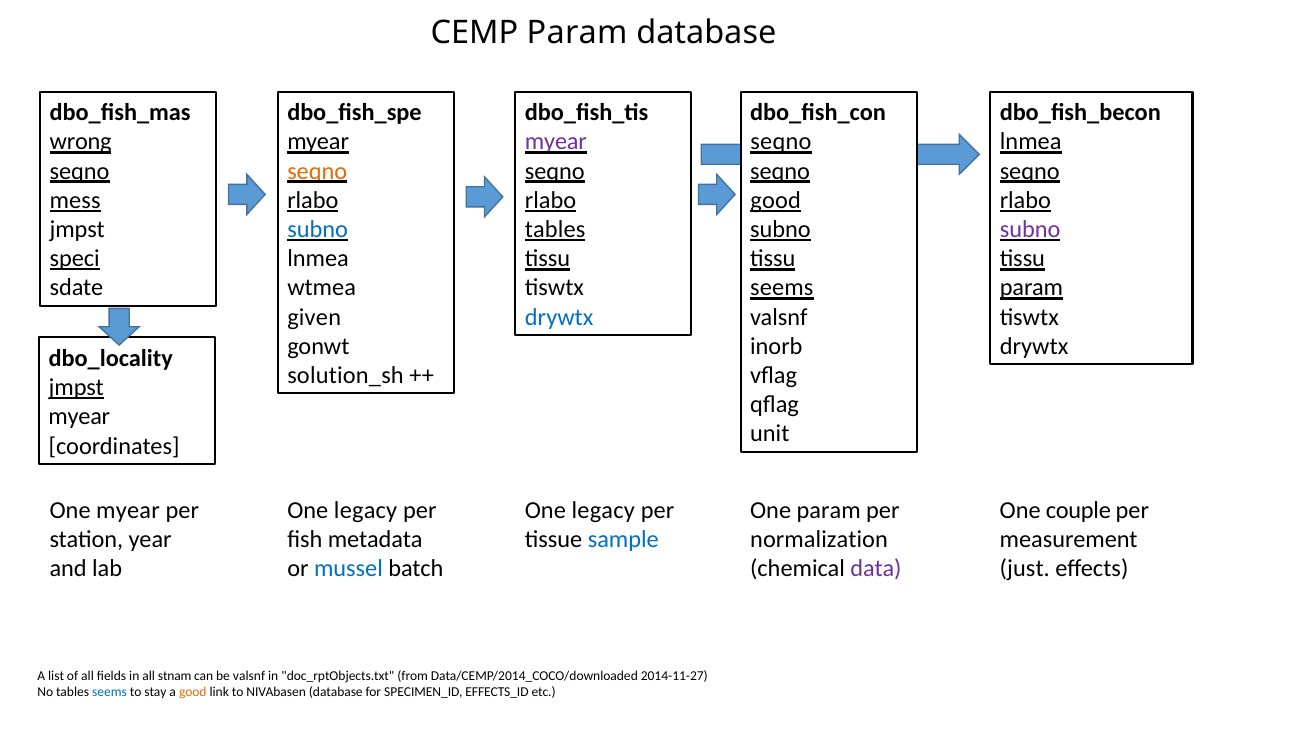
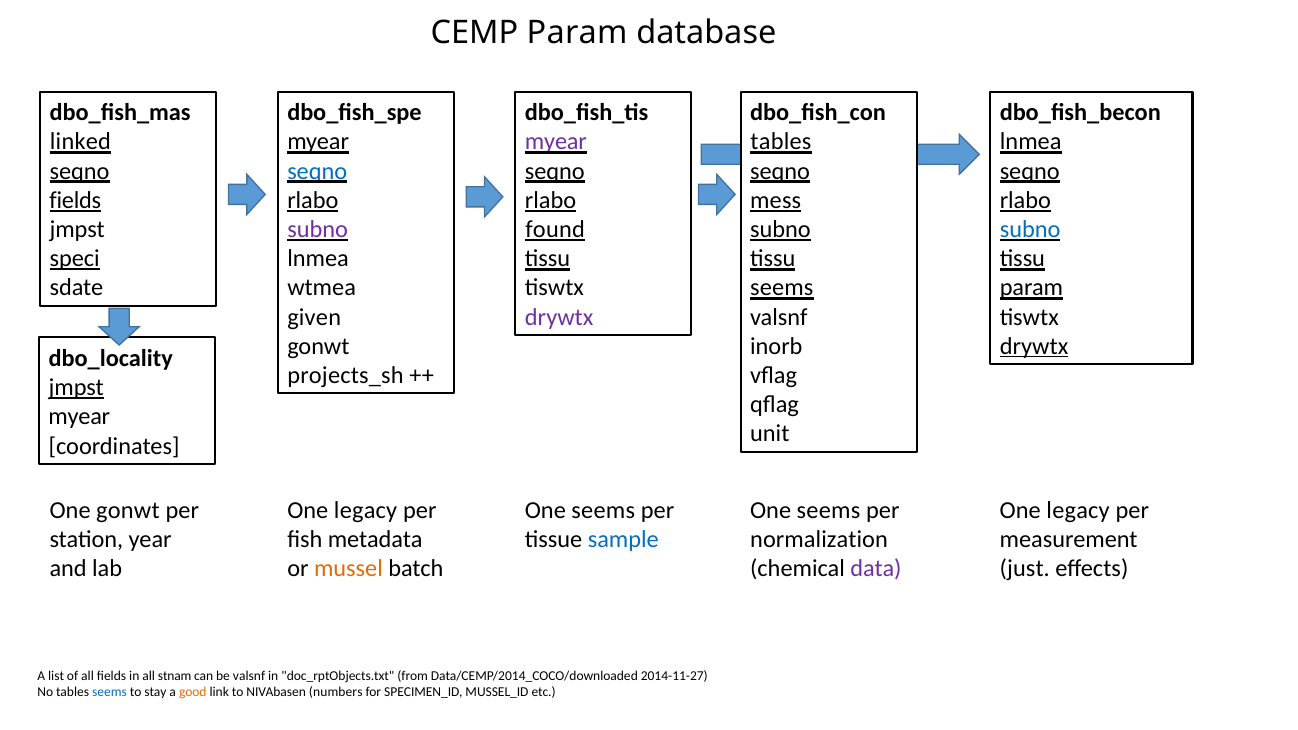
wrong: wrong -> linked
seqno at (781, 142): seqno -> tables
seqno at (317, 171) colour: orange -> blue
mess at (75, 200): mess -> fields
good at (776, 200): good -> mess
subno at (318, 230) colour: blue -> purple
tables at (555, 230): tables -> found
subno at (1030, 230) colour: purple -> blue
drywtx at (559, 317) colour: blue -> purple
drywtx at (1034, 346) underline: none -> present
solution_sh: solution_sh -> projects_sh
One myear: myear -> gonwt
legacy at (603, 510): legacy -> seems
param at (829, 510): param -> seems
couple at (1078, 510): couple -> legacy
mussel colour: blue -> orange
NIVAbasen database: database -> numbers
EFFECTS_ID: EFFECTS_ID -> MUSSEL_ID
